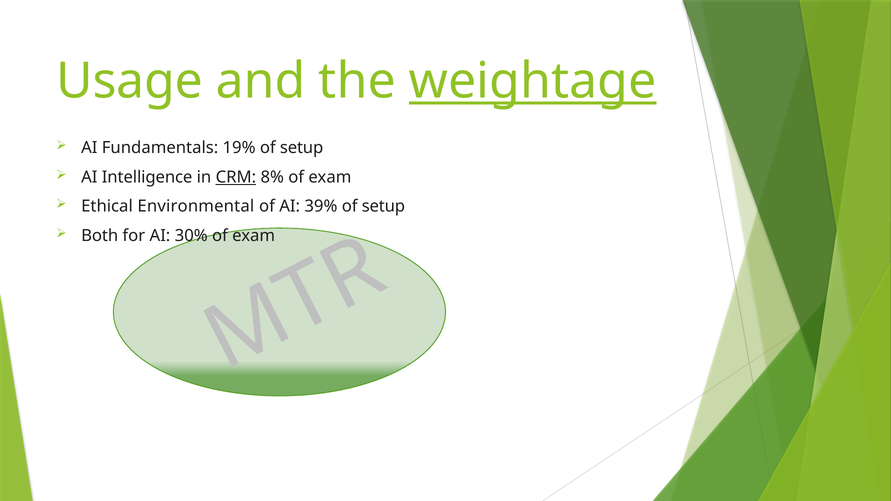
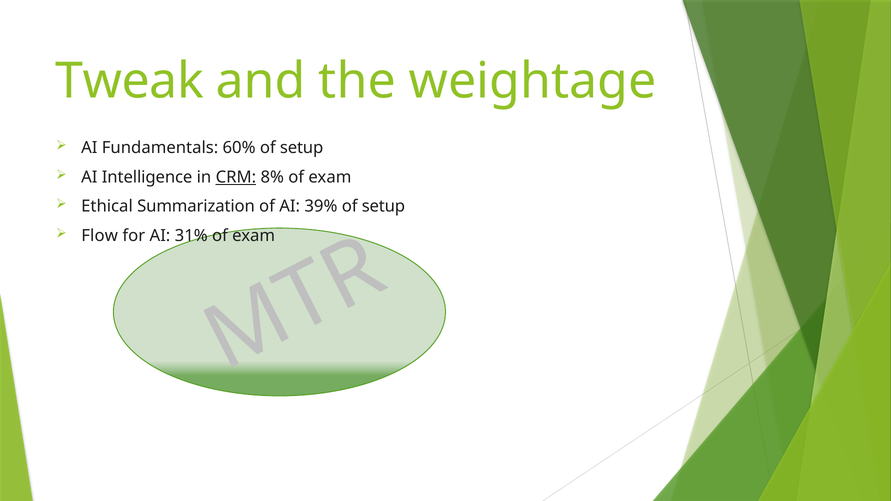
Usage: Usage -> Tweak
weightage underline: present -> none
19%: 19% -> 60%
Environmental: Environmental -> Summarization
Both: Both -> Flow
30%: 30% -> 31%
